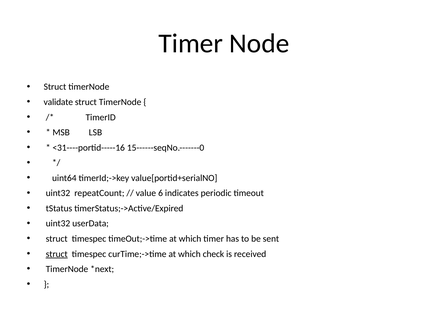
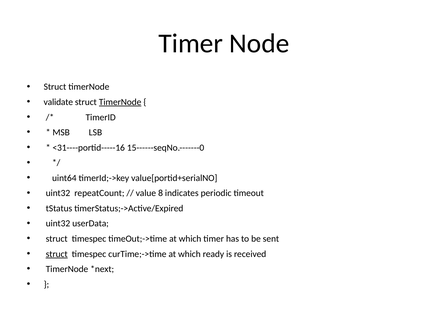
TimerNode at (120, 102) underline: none -> present
6: 6 -> 8
check: check -> ready
